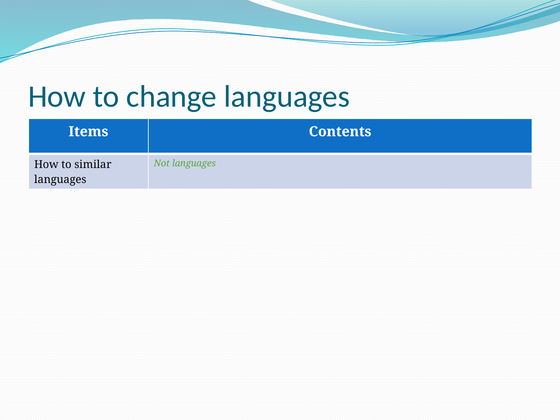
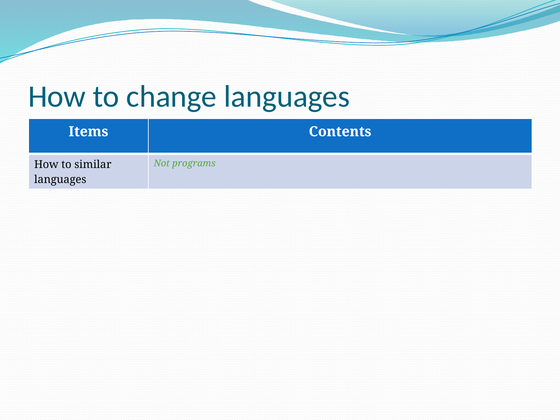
Not languages: languages -> programs
